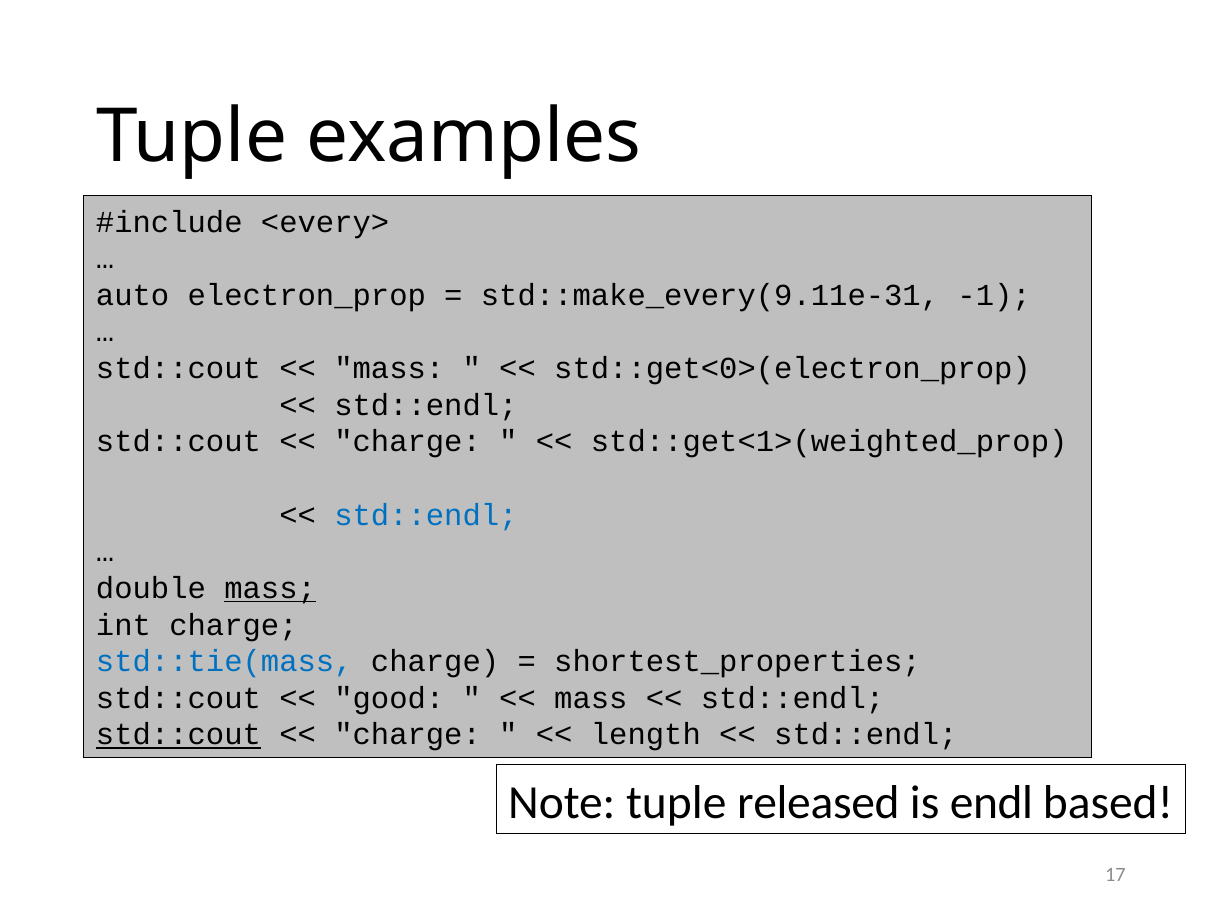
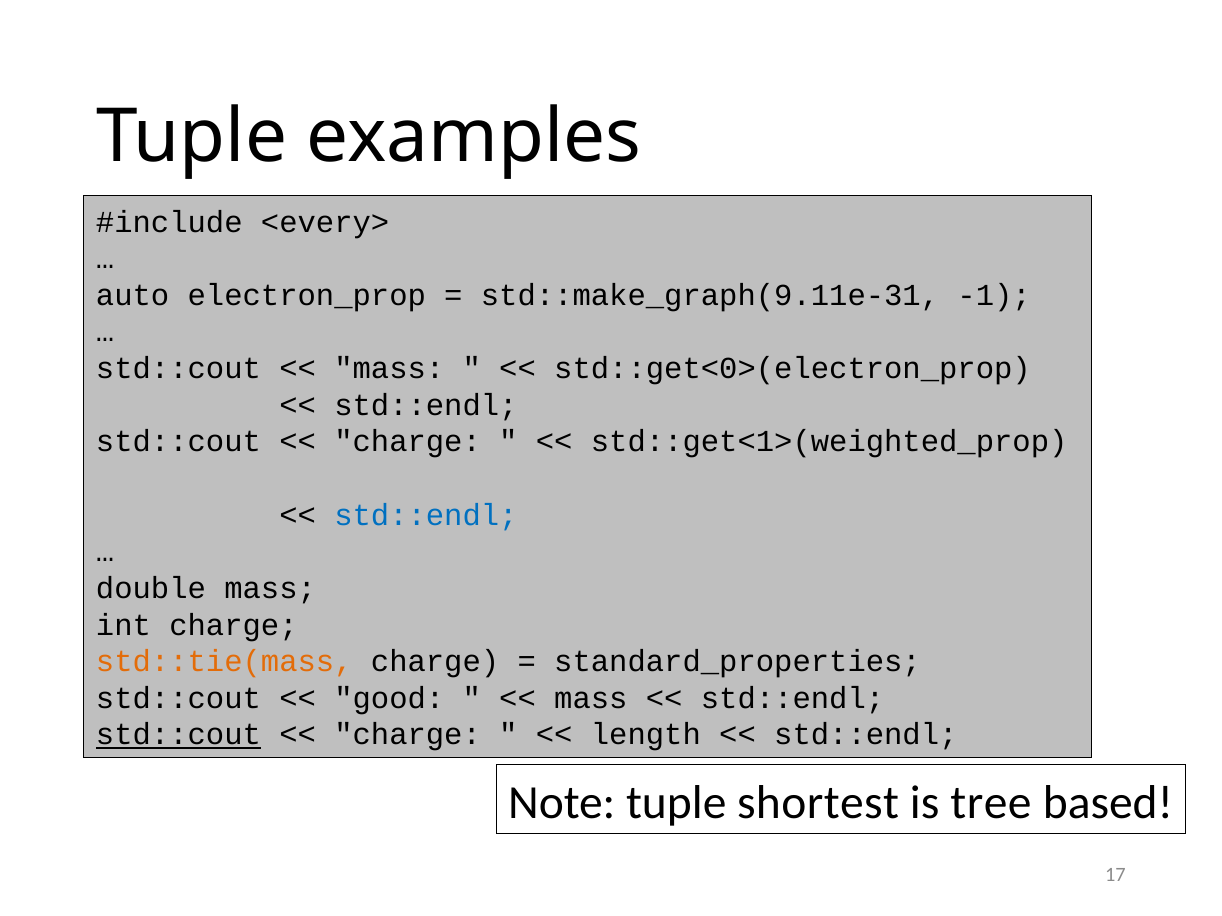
std::make_every(9.11e-31: std::make_every(9.11e-31 -> std::make_graph(9.11e-31
mass at (270, 589) underline: present -> none
std::tie(mass colour: blue -> orange
shortest_properties: shortest_properties -> standard_properties
released: released -> shortest
endl: endl -> tree
